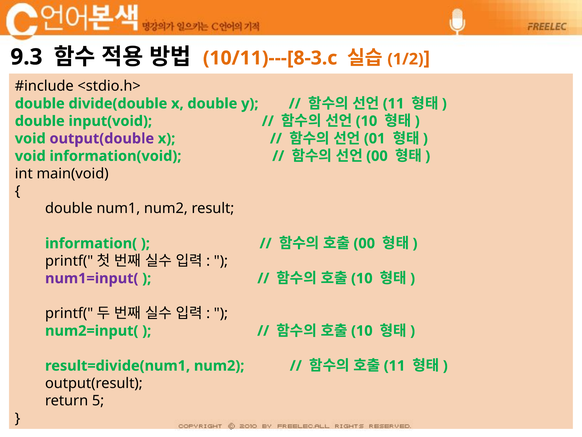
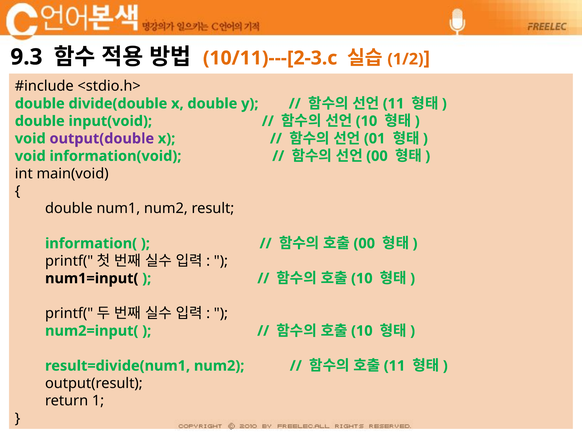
10/11)---[8-3.c: 10/11)---[8-3.c -> 10/11)---[2-3.c
num1=input( colour: purple -> black
5: 5 -> 1
